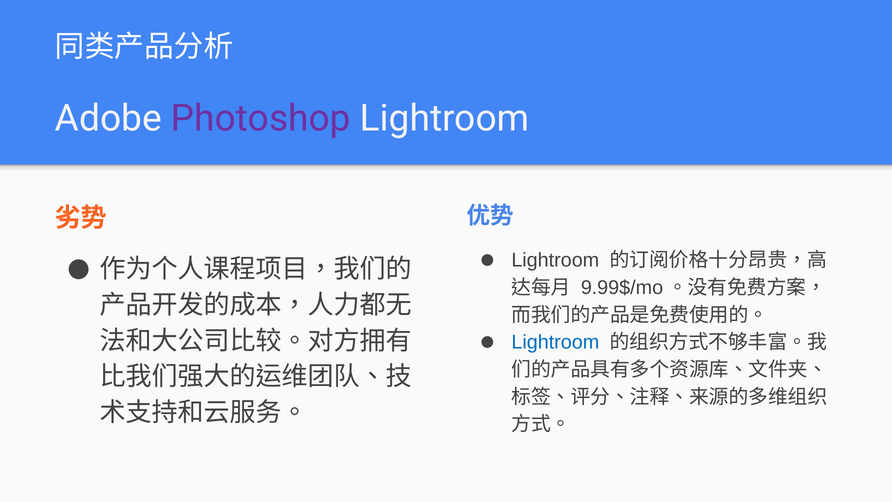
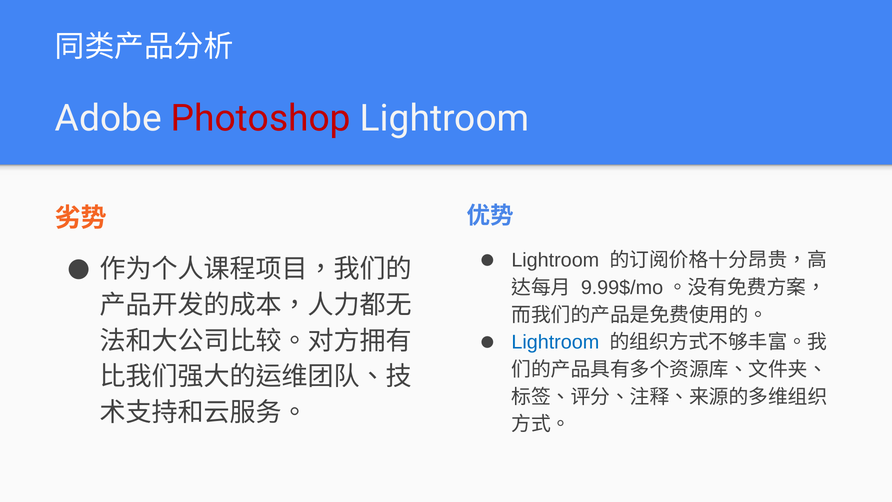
Photoshop colour: purple -> red
